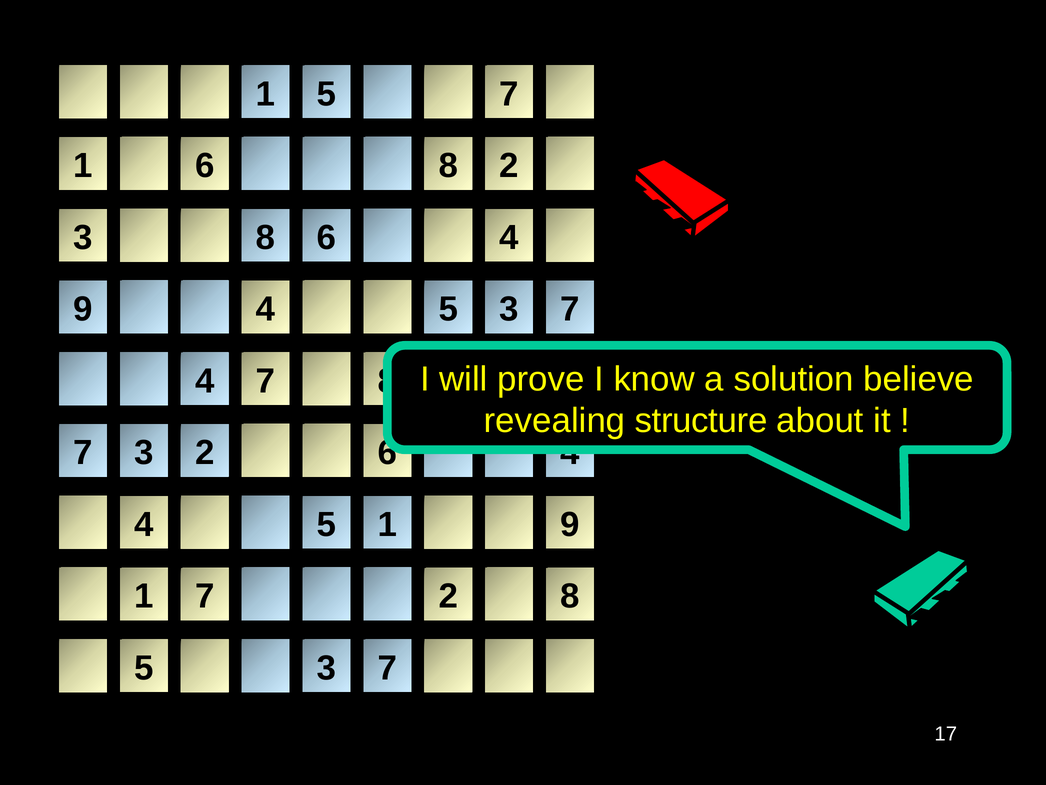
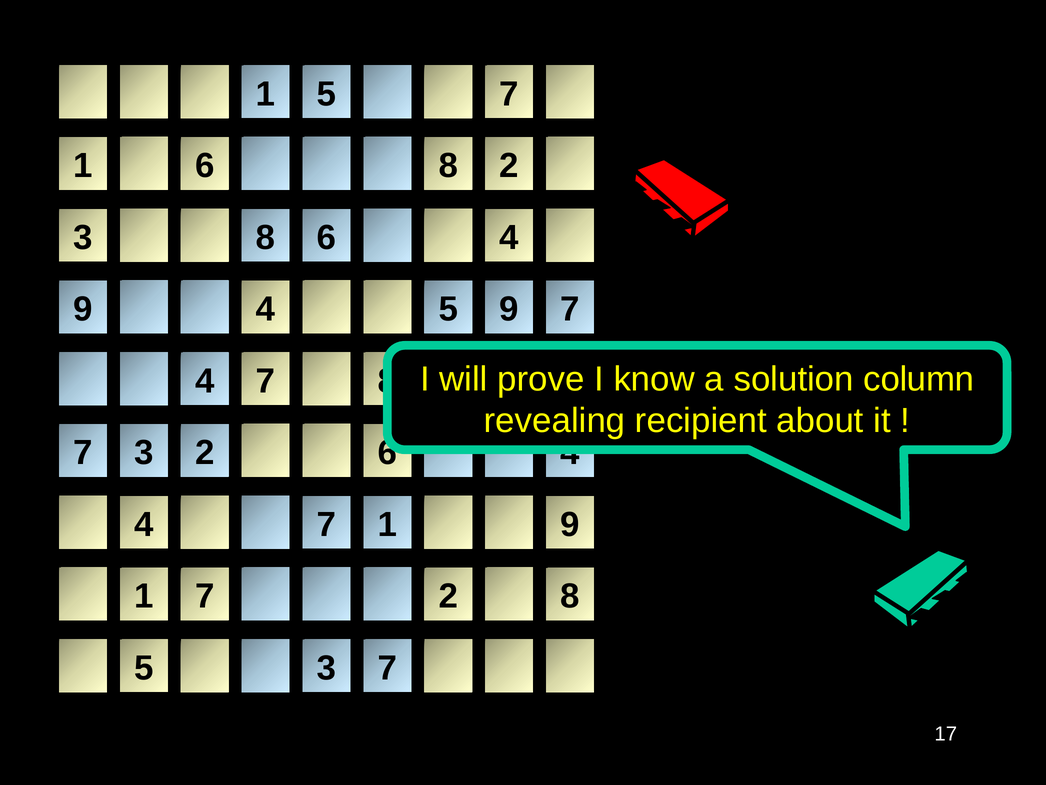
4 5 3: 3 -> 9
believe: believe -> column
structure: structure -> recipient
5 at (327, 524): 5 -> 7
